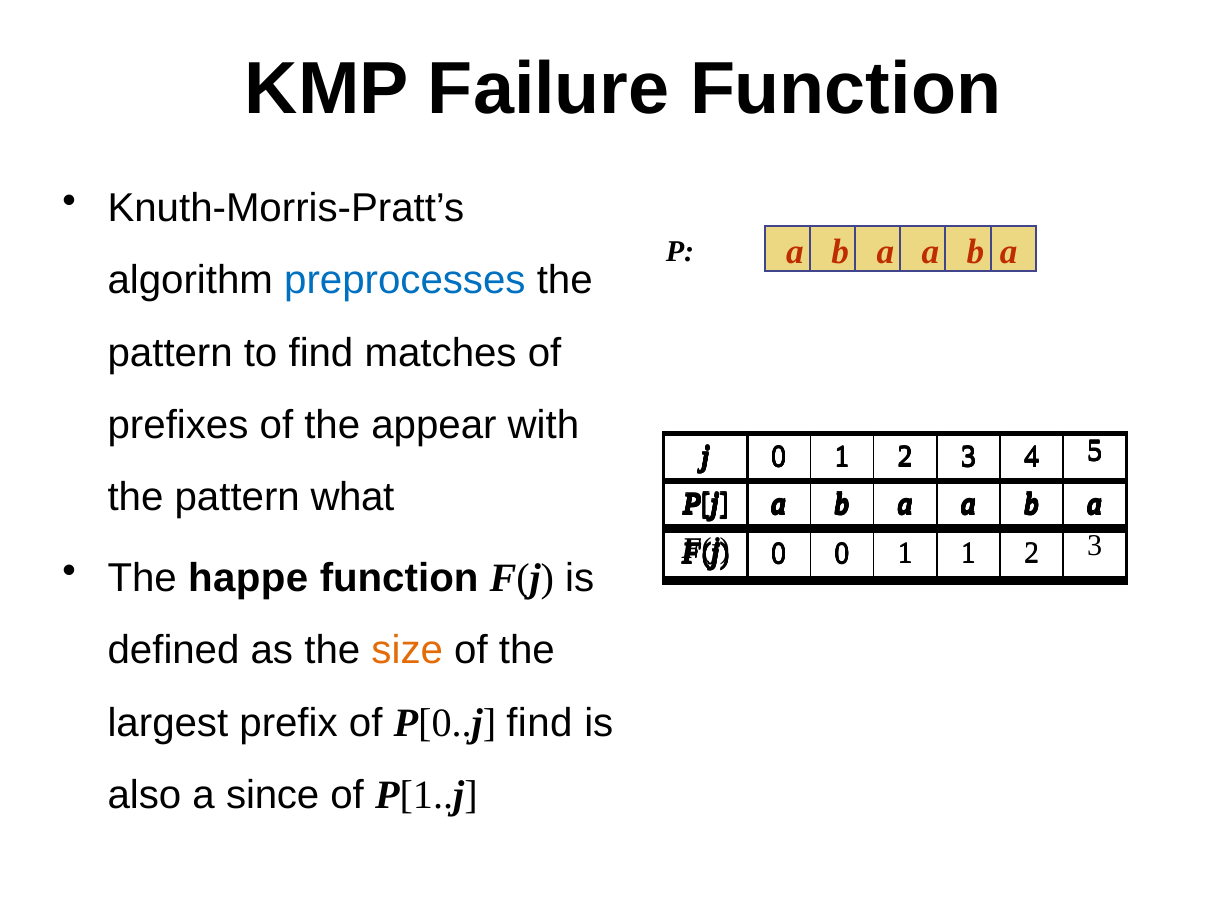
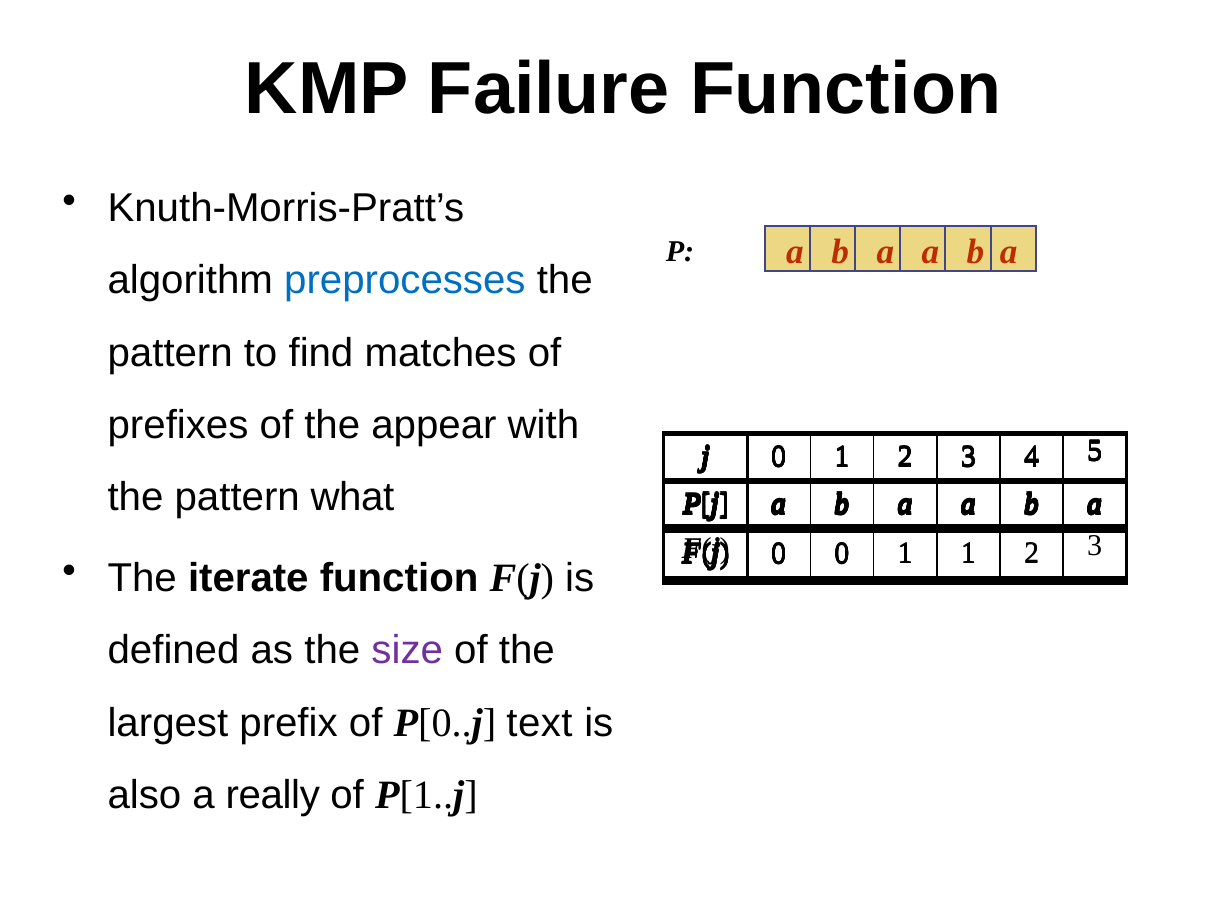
happe: happe -> iterate
size colour: orange -> purple
P[0..j find: find -> text
since: since -> really
